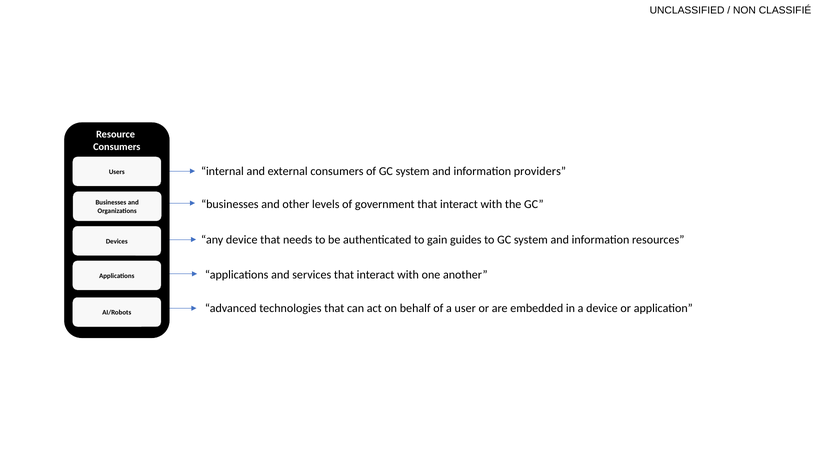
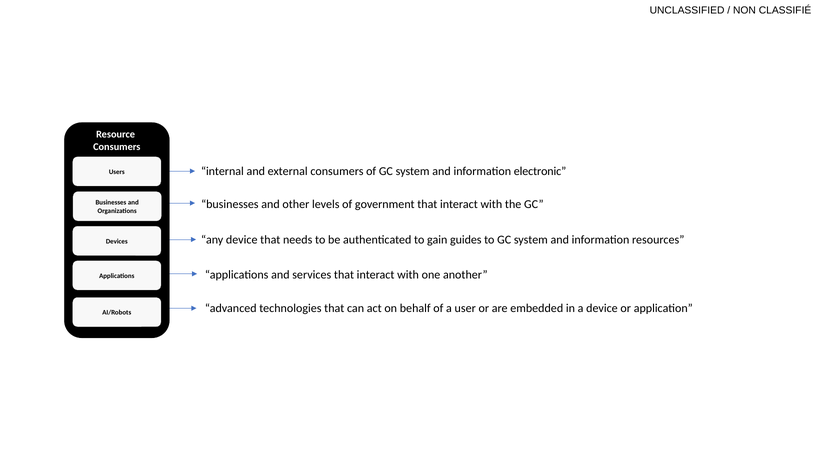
providers: providers -> electronic
